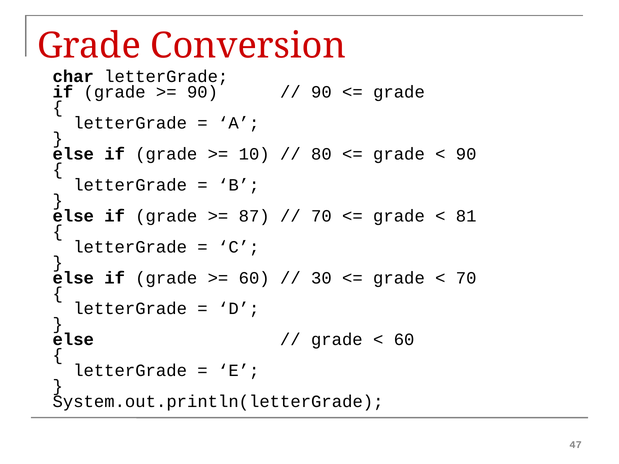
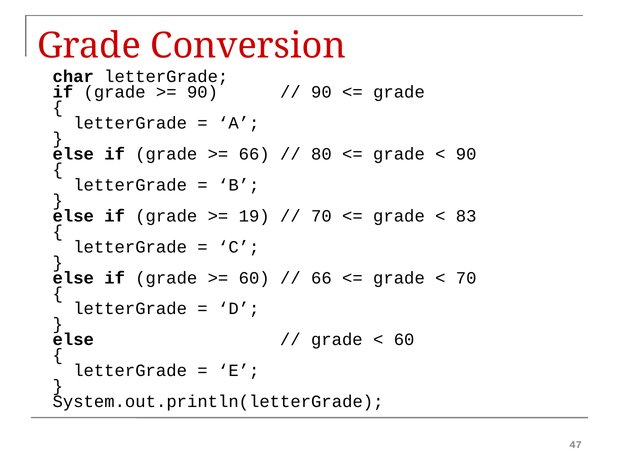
10 at (254, 154): 10 -> 66
87: 87 -> 19
81: 81 -> 83
30 at (321, 278): 30 -> 66
